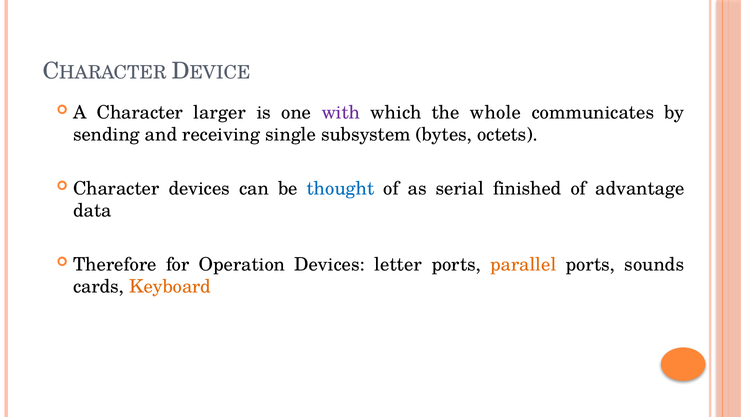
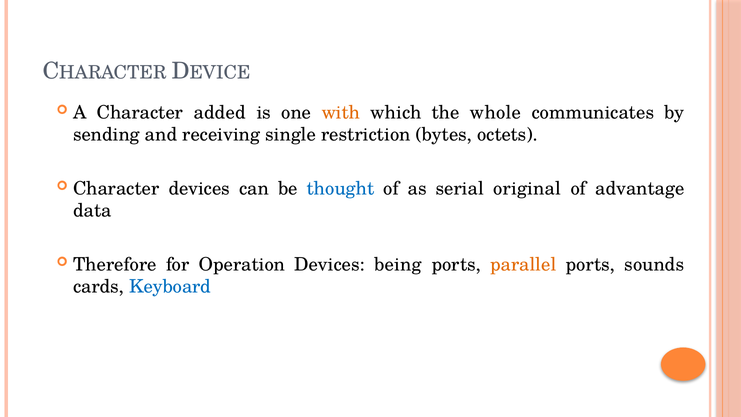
larger: larger -> added
with colour: purple -> orange
subsystem: subsystem -> restriction
finished: finished -> original
letter: letter -> being
Keyboard colour: orange -> blue
